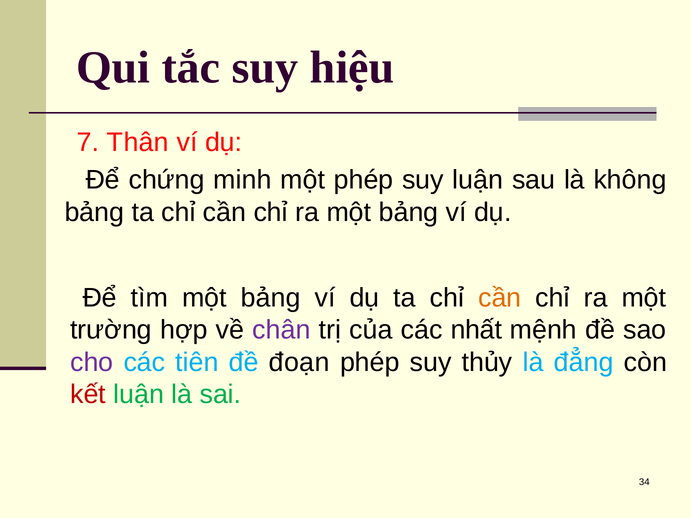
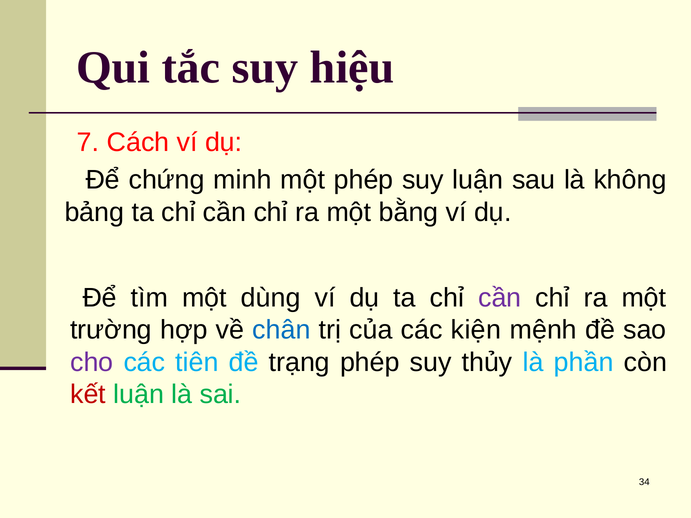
Thân: Thân -> Cách
ra một bảng: bảng -> bằng
tìm một bảng: bảng -> dùng
cần at (500, 298) colour: orange -> purple
chân colour: purple -> blue
nhất: nhất -> kiện
đoạn: đoạn -> trạng
đẳng: đẳng -> phần
